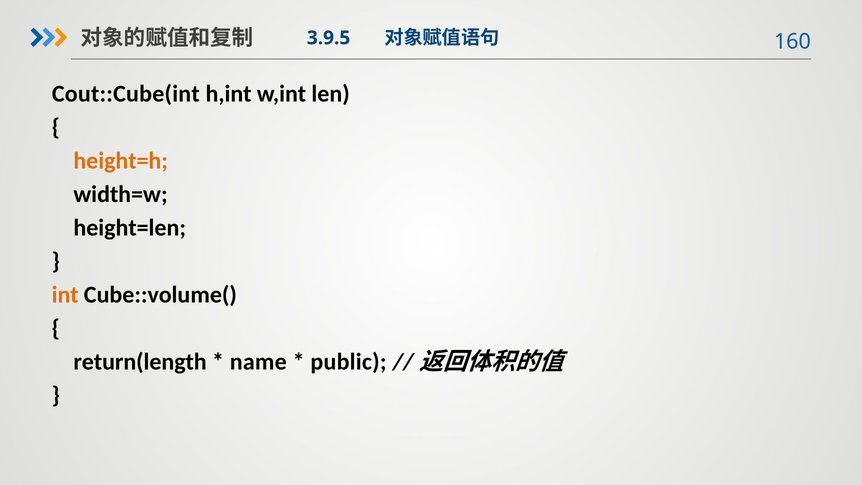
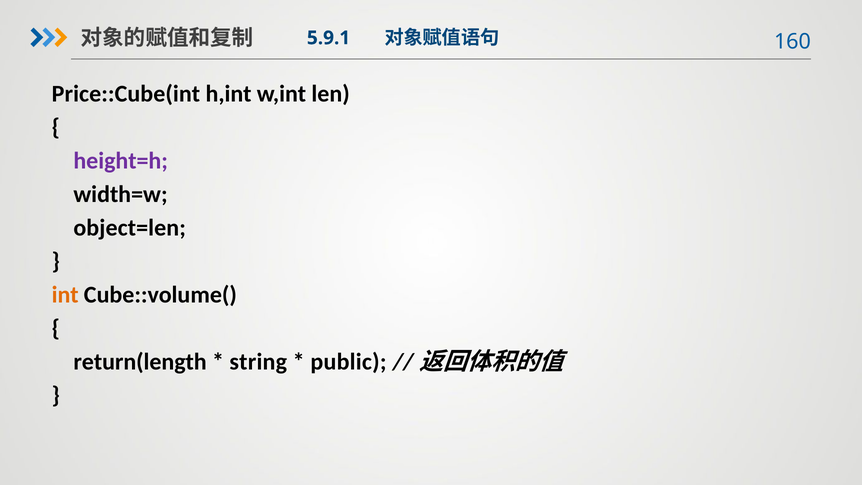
3.9.5: 3.9.5 -> 5.9.1
Cout::Cube(int: Cout::Cube(int -> Price::Cube(int
height=h colour: orange -> purple
height=len: height=len -> object=len
name: name -> string
